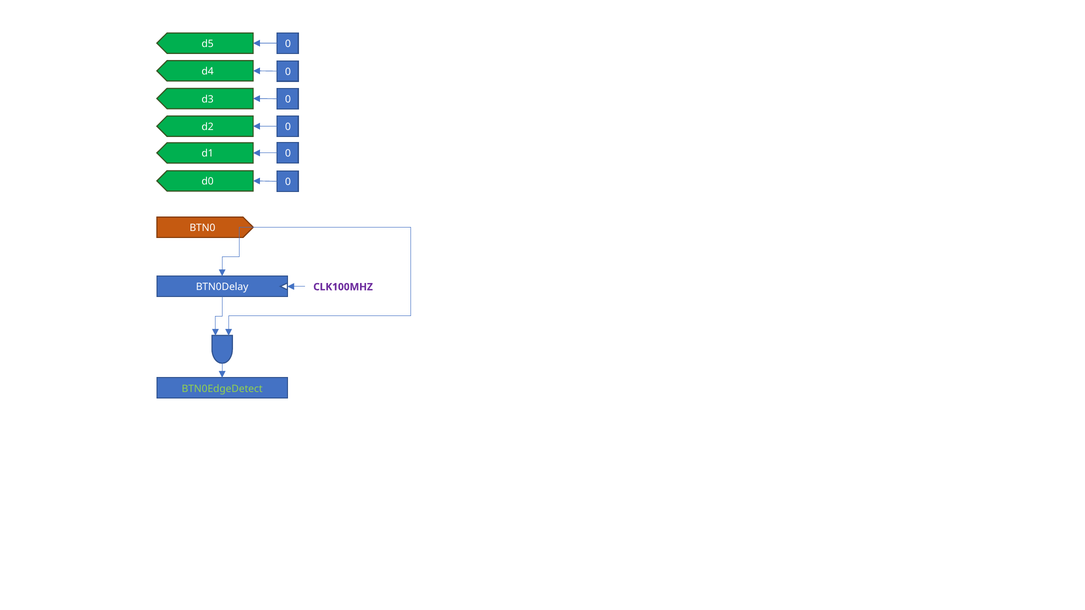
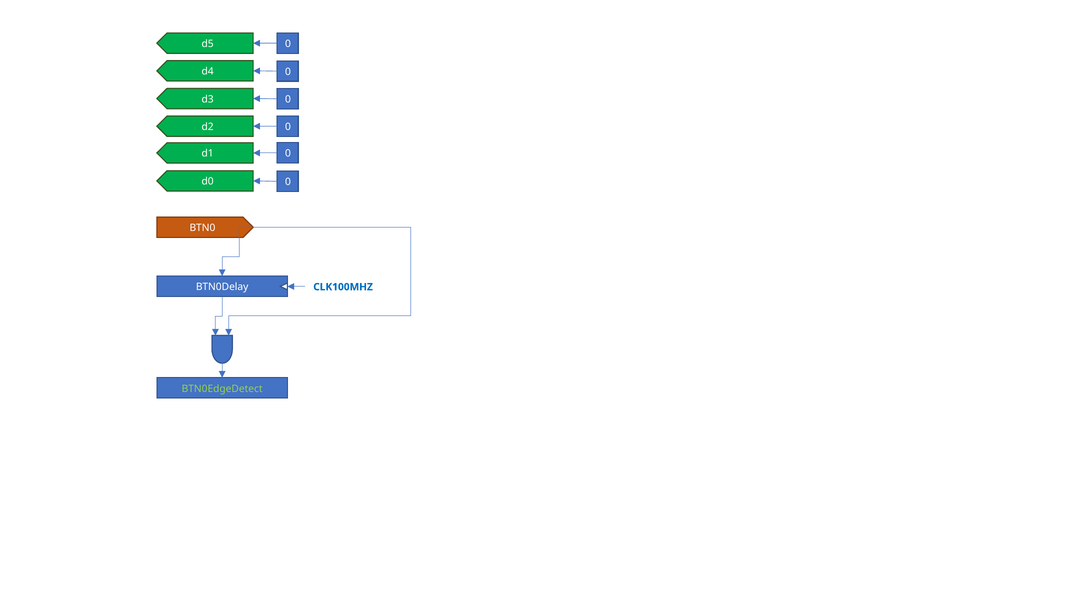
CLK100MHZ colour: purple -> blue
